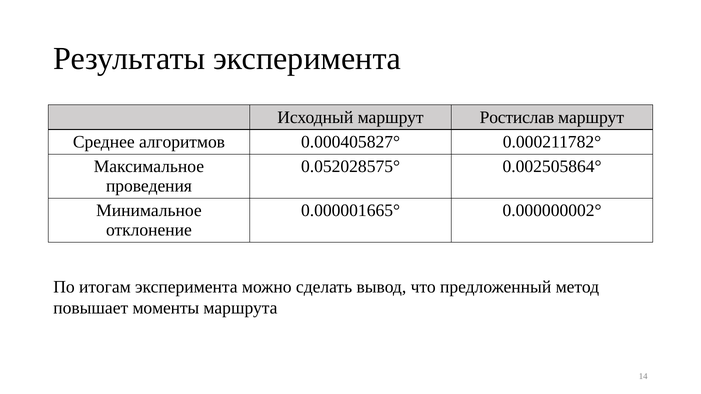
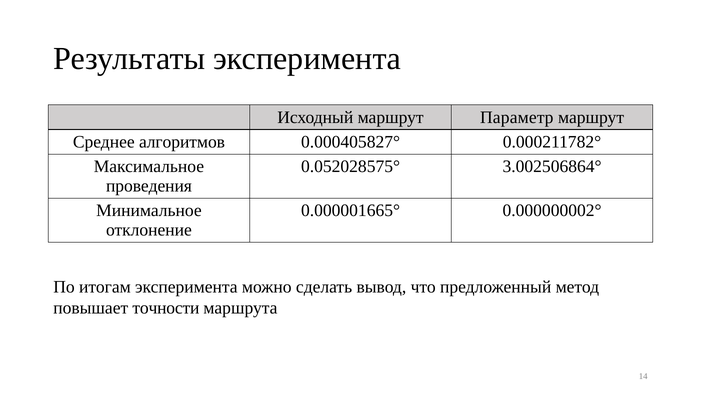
Ростислав: Ростислав -> Параметр
0.002505864°: 0.002505864° -> 3.002506864°
моменты: моменты -> точности
